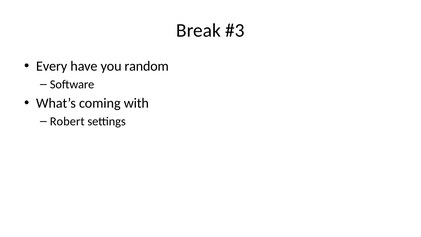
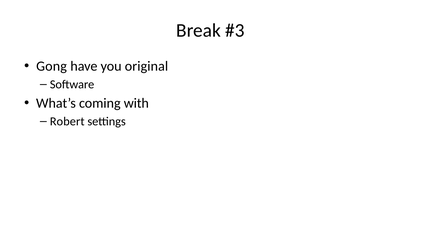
Every: Every -> Gong
random: random -> original
